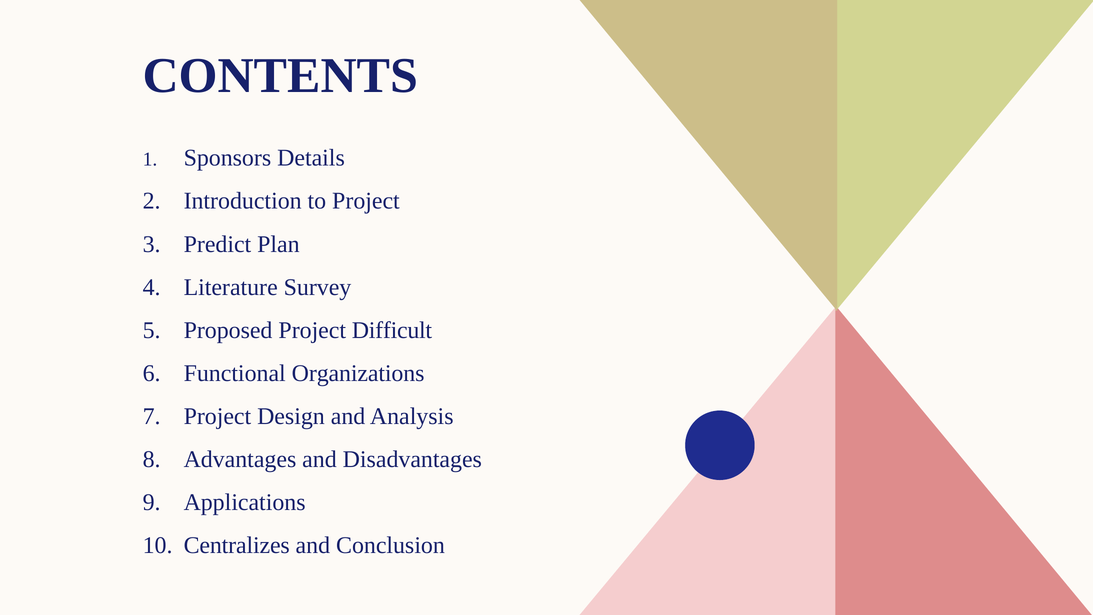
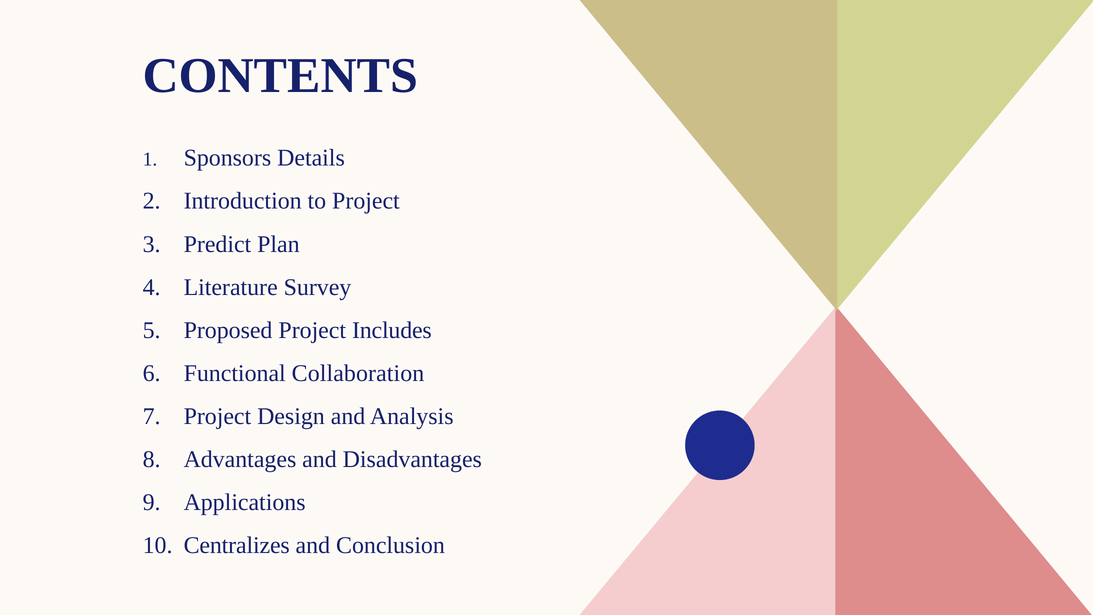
Difficult: Difficult -> Includes
Organizations: Organizations -> Collaboration
